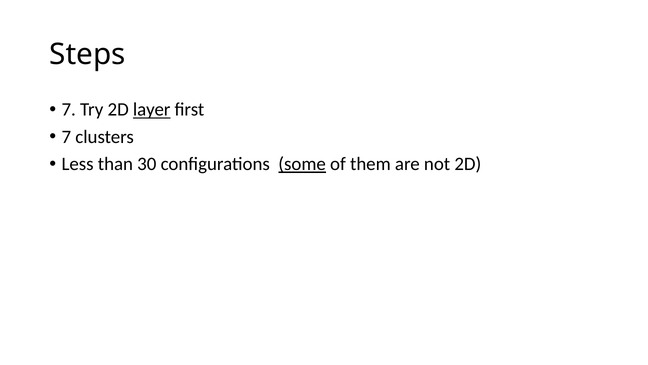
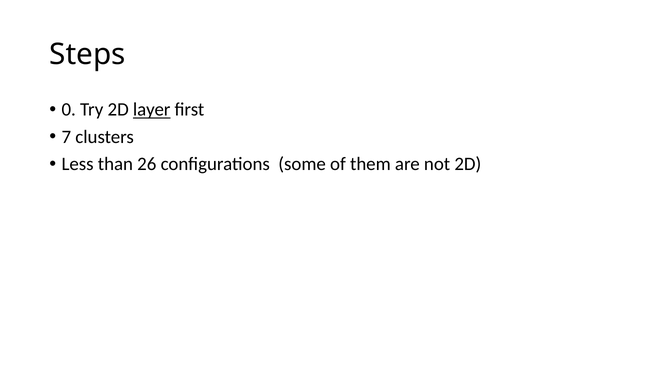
7 at (69, 110): 7 -> 0
30: 30 -> 26
some underline: present -> none
